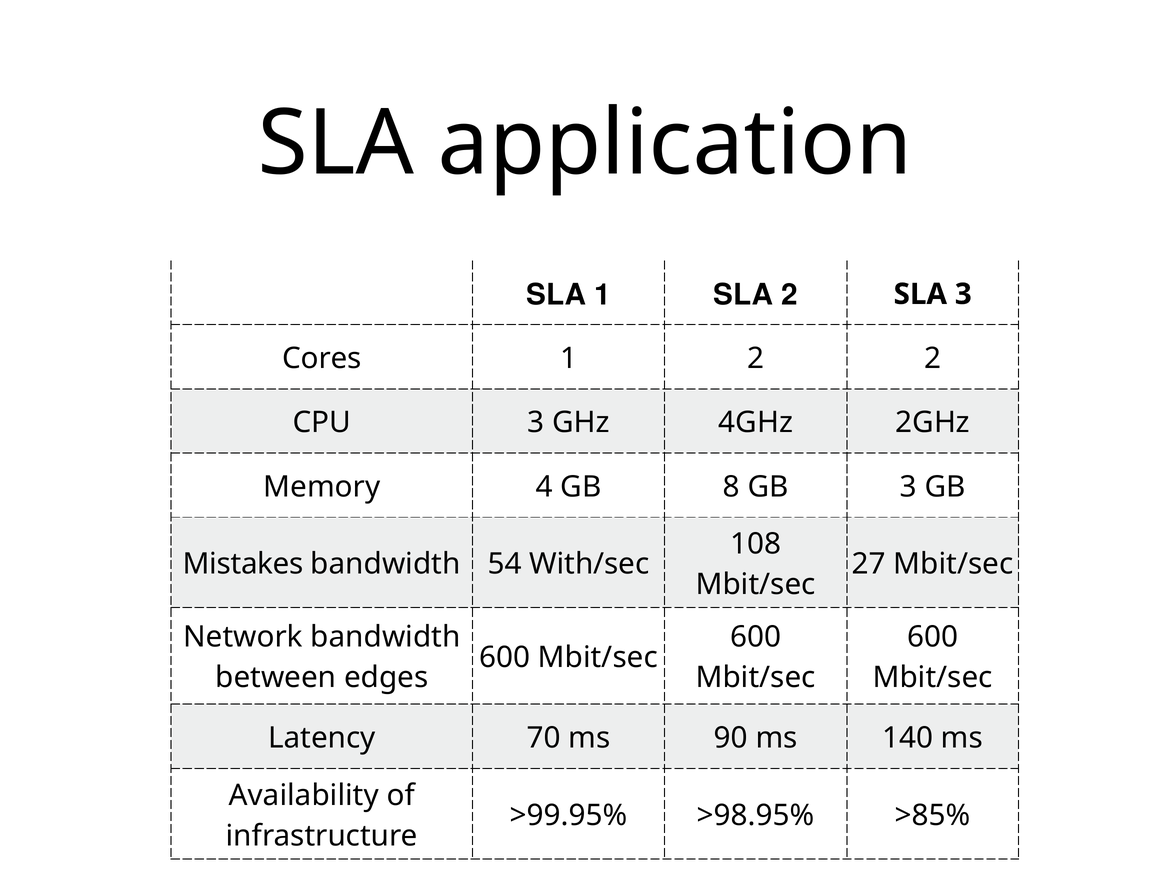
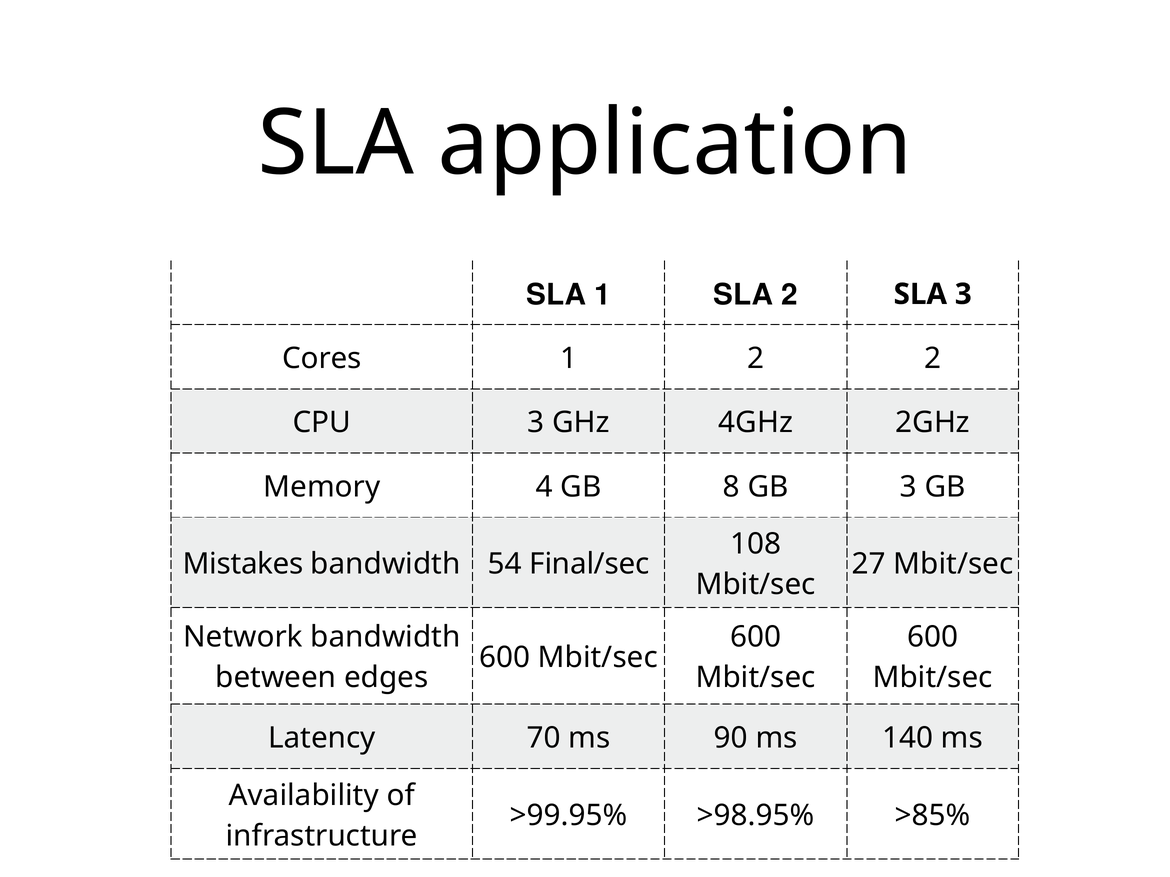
With/sec: With/sec -> Final/sec
